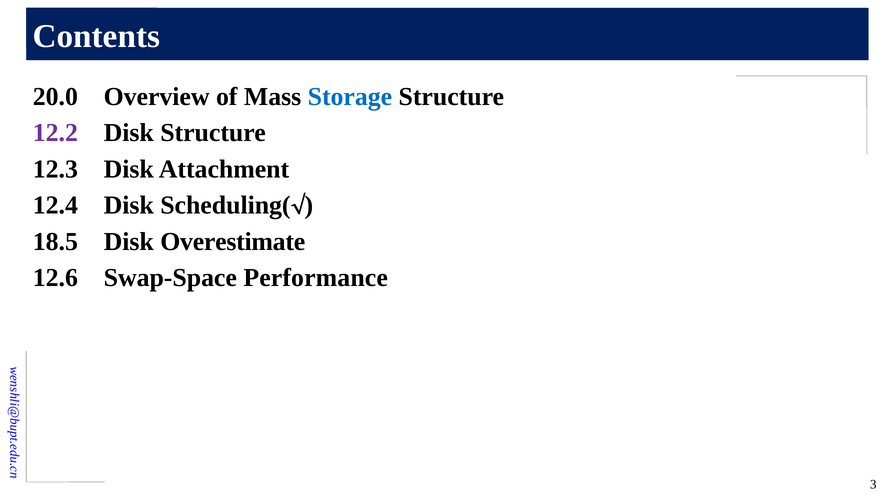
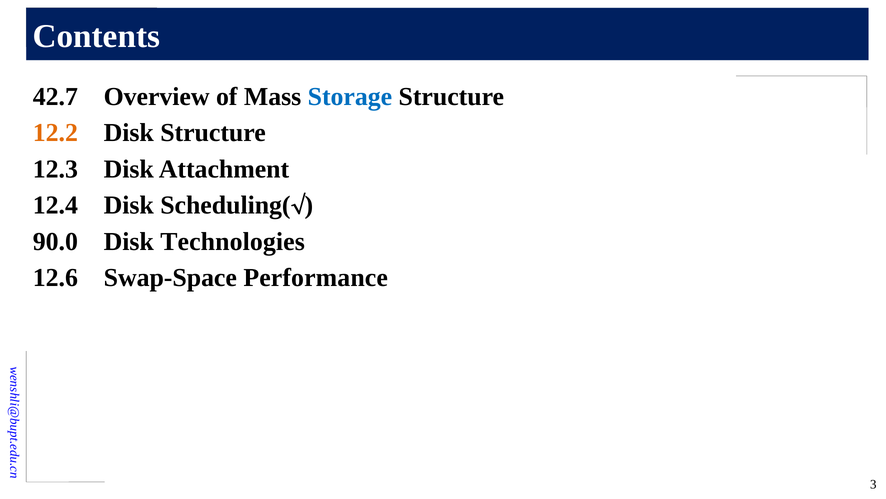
20.0: 20.0 -> 42.7
12.2 colour: purple -> orange
18.5: 18.5 -> 90.0
Overestimate: Overestimate -> Technologies
